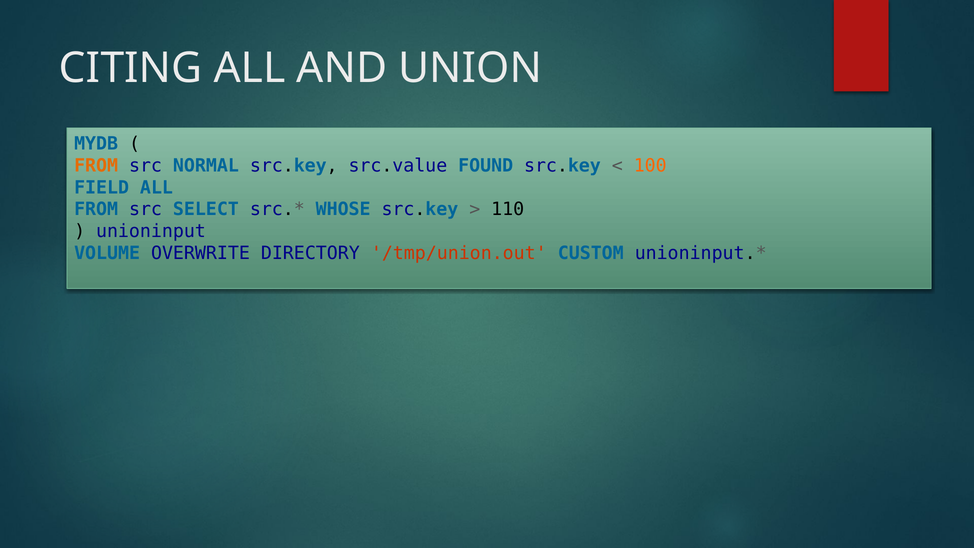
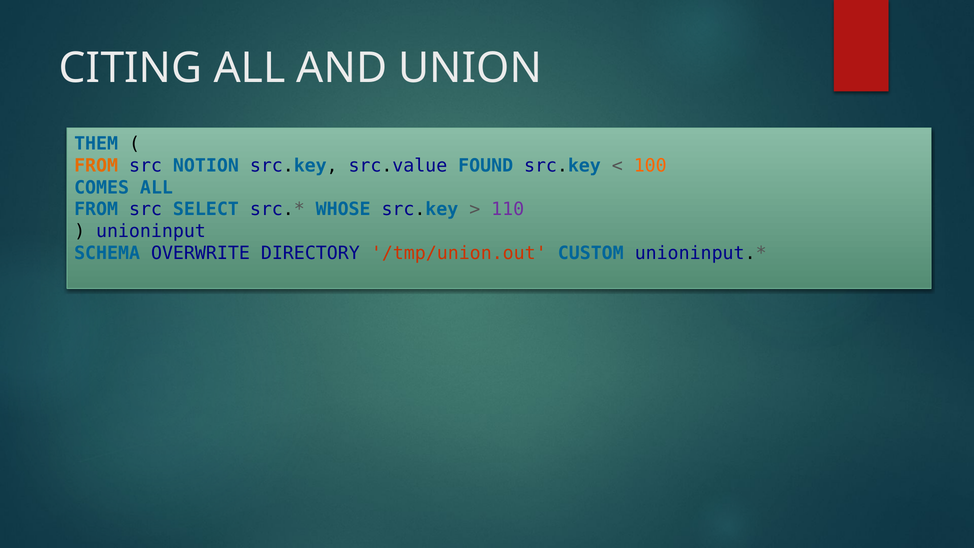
MYDB: MYDB -> THEM
NORMAL: NORMAL -> NOTION
FIELD: FIELD -> COMES
110 colour: black -> purple
VOLUME: VOLUME -> SCHEMA
